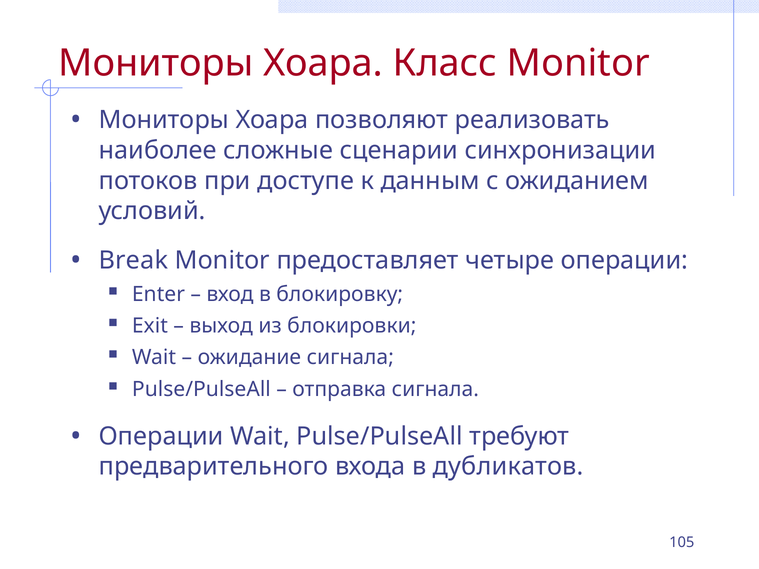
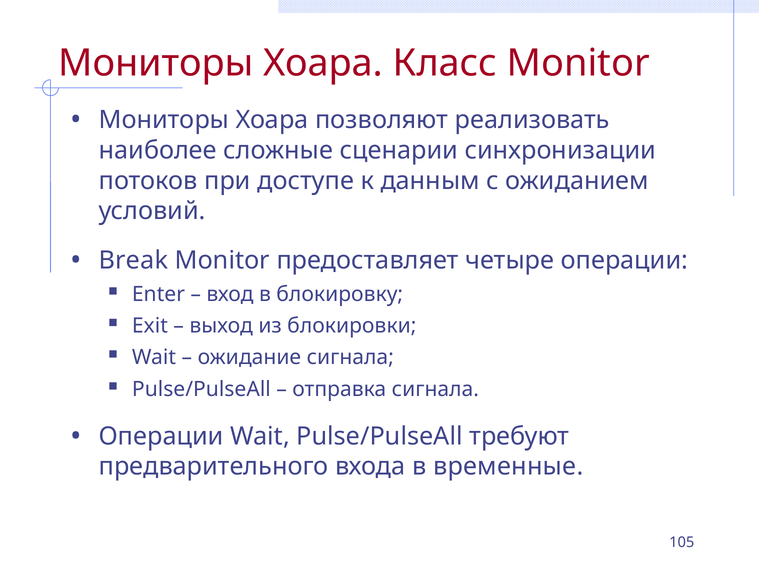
дубликатов: дубликатов -> временные
